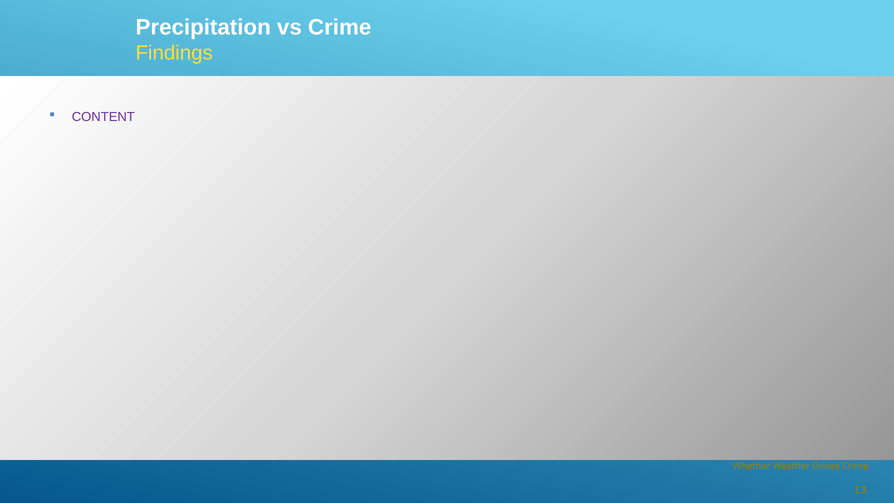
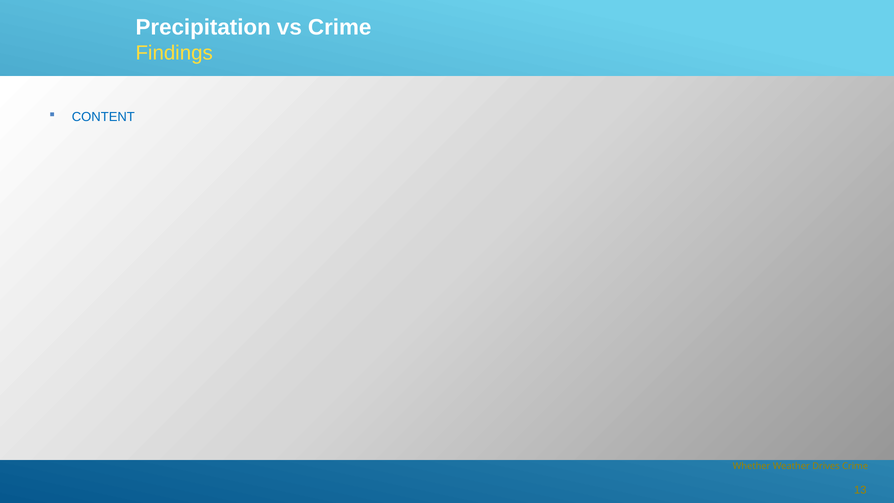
CONTENT colour: purple -> blue
